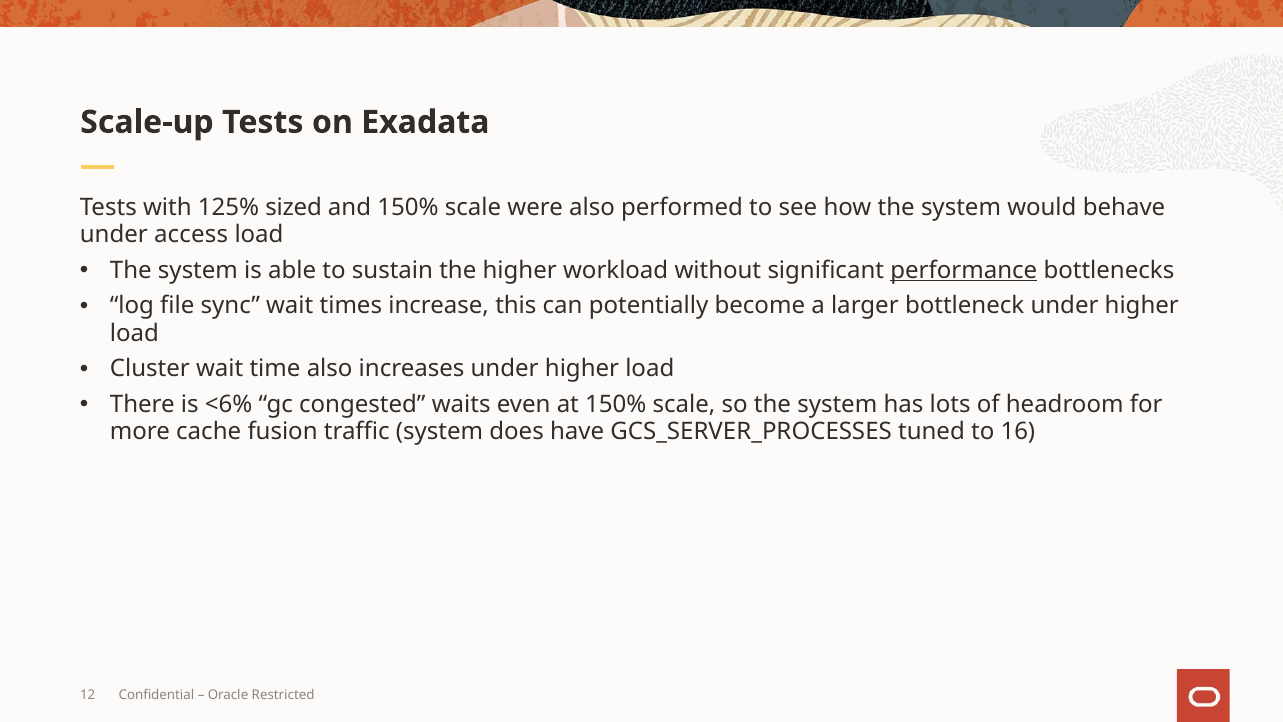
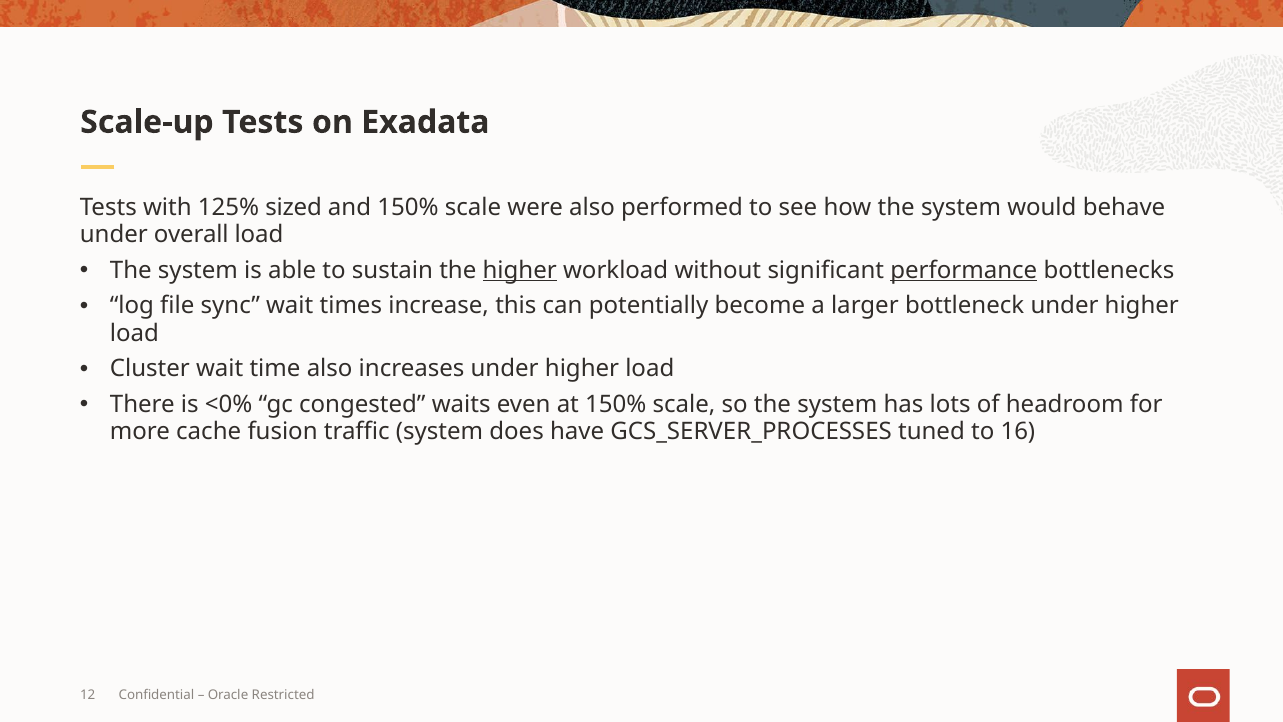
access: access -> overall
higher at (520, 270) underline: none -> present
<6%: <6% -> <0%
